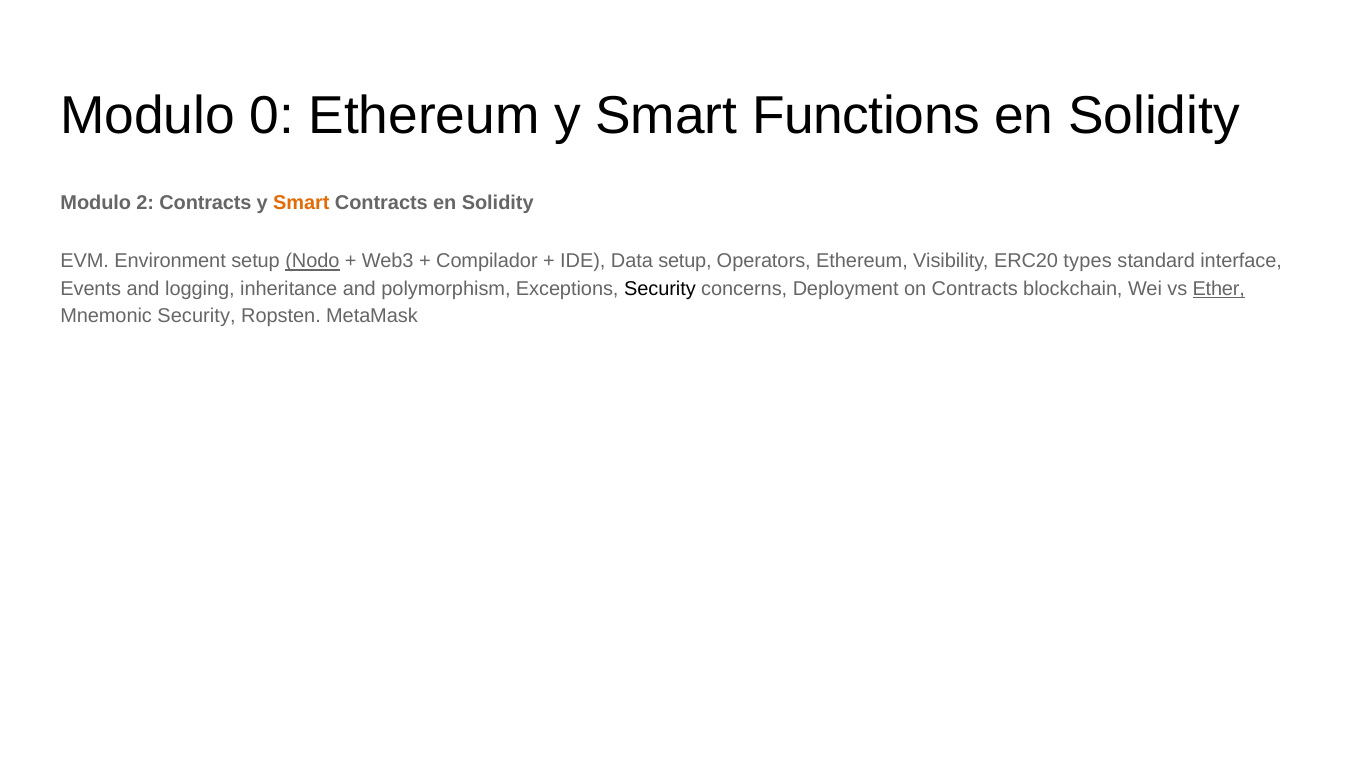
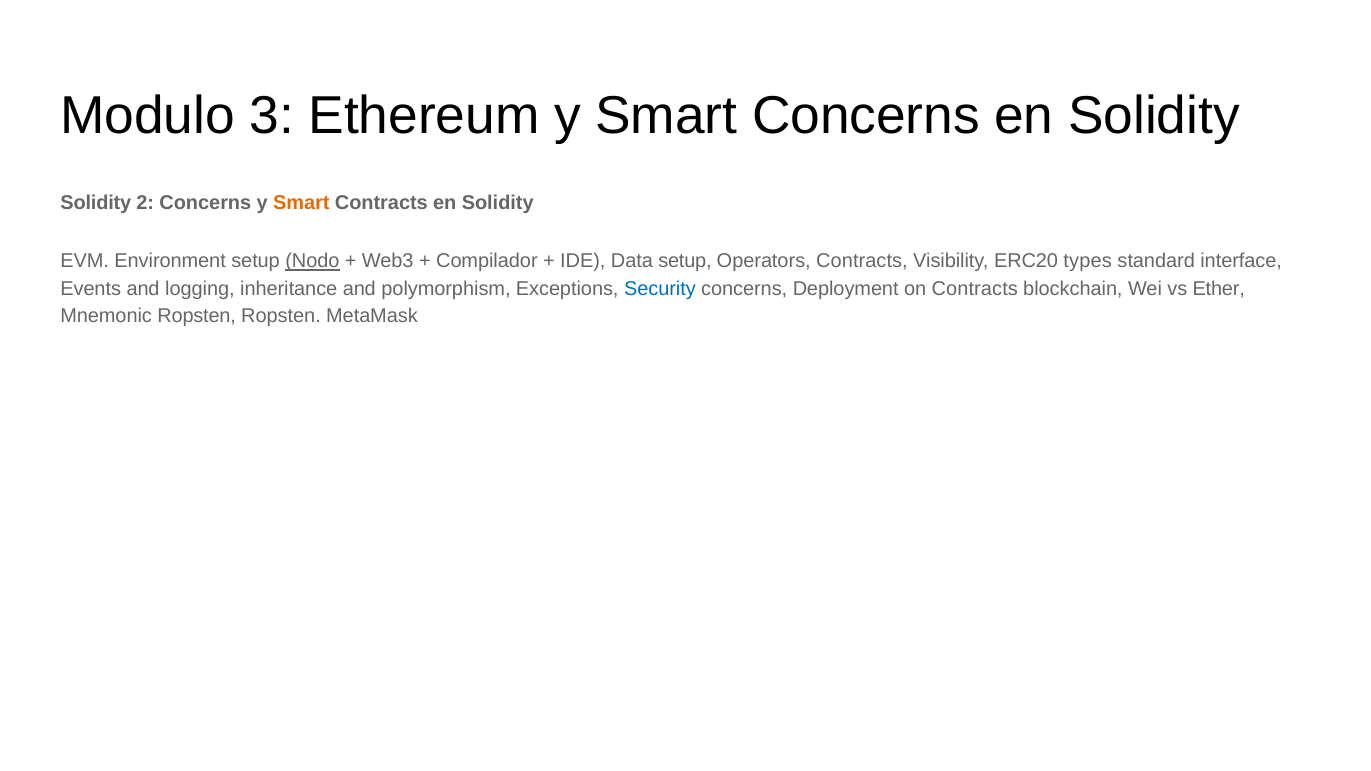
0: 0 -> 3
Smart Functions: Functions -> Concerns
Modulo at (96, 203): Modulo -> Solidity
2 Contracts: Contracts -> Concerns
Operators Ethereum: Ethereum -> Contracts
Security at (660, 289) colour: black -> blue
Ether underline: present -> none
Mnemonic Security: Security -> Ropsten
